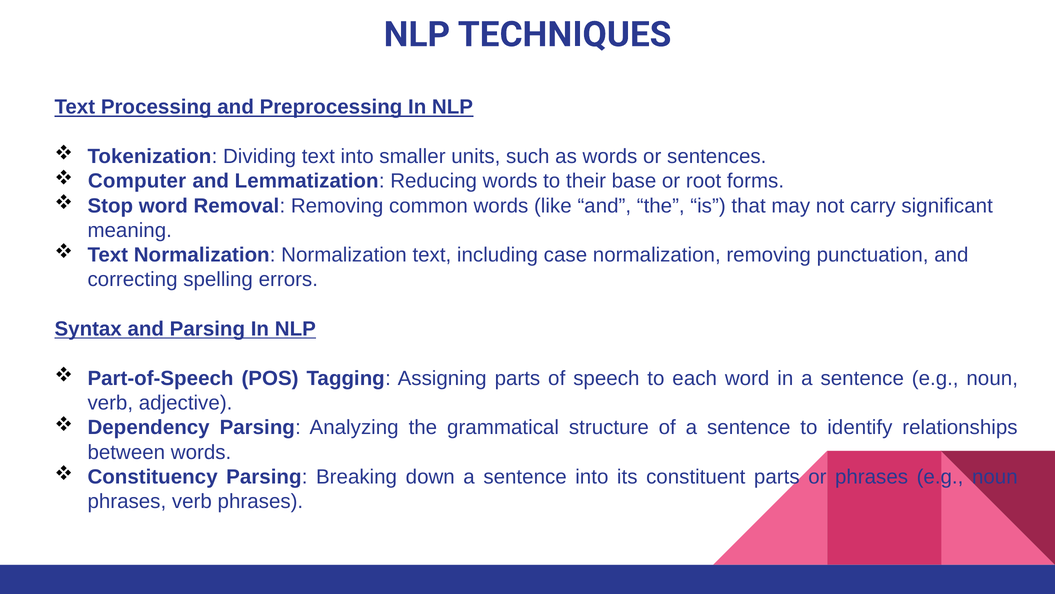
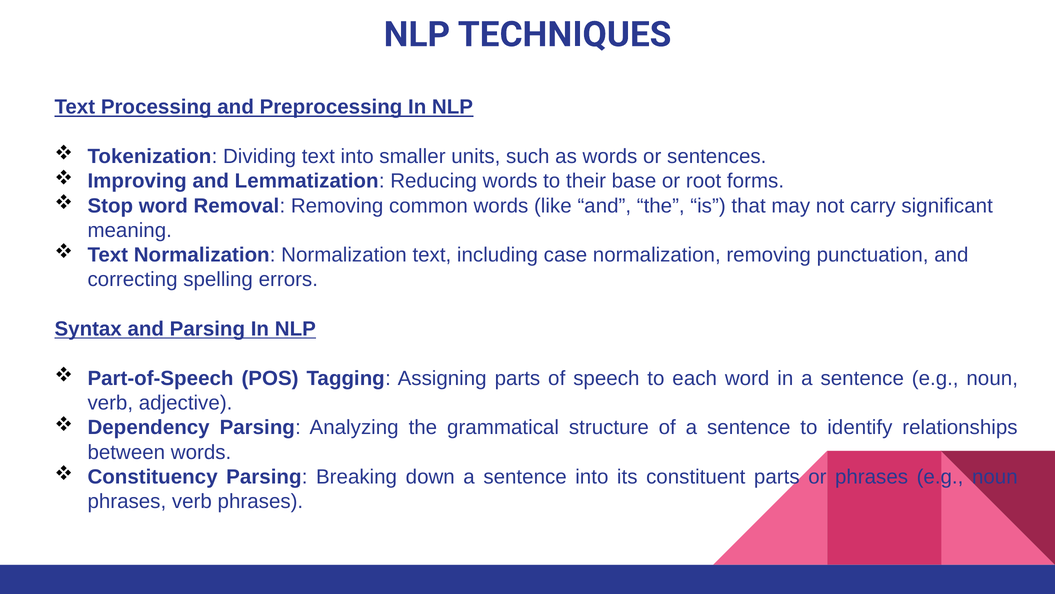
Computer: Computer -> Improving
